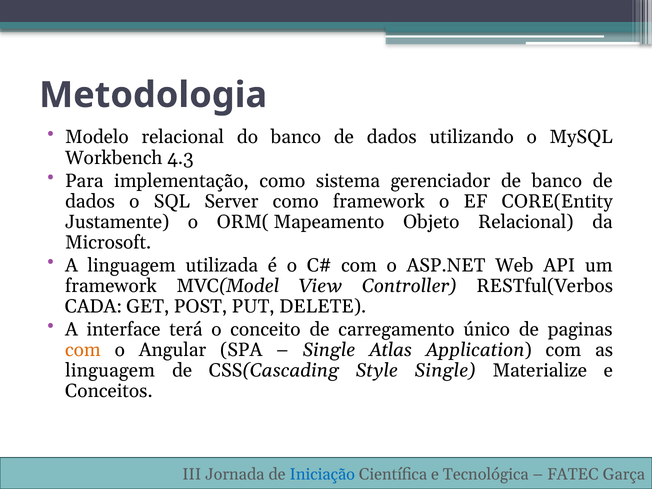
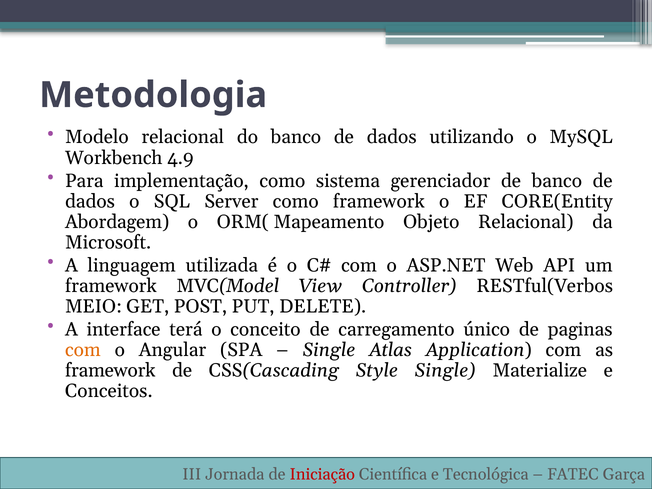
4.3: 4.3 -> 4.9
Justamente: Justamente -> Abordagem
CADA: CADA -> MEIO
linguagem at (110, 370): linguagem -> framework
Iniciação colour: blue -> red
